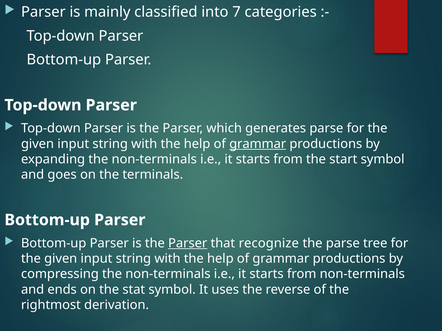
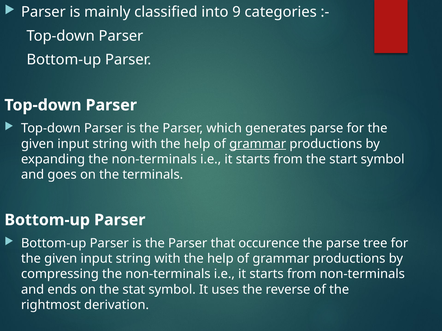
7: 7 -> 9
Parser at (188, 244) underline: present -> none
recognize: recognize -> occurence
